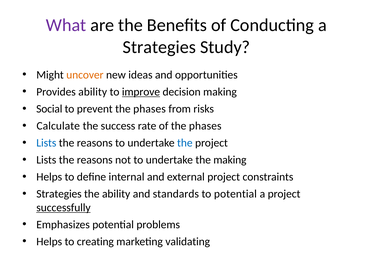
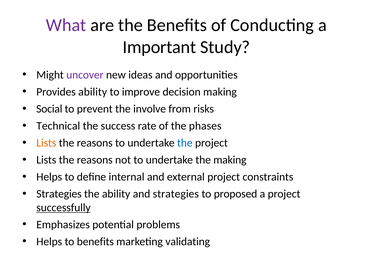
Strategies at (159, 47): Strategies -> Important
uncover colour: orange -> purple
improve underline: present -> none
prevent the phases: phases -> involve
Calculate: Calculate -> Technical
Lists at (46, 143) colour: blue -> orange
and standards: standards -> strategies
to potential: potential -> proposed
to creating: creating -> benefits
